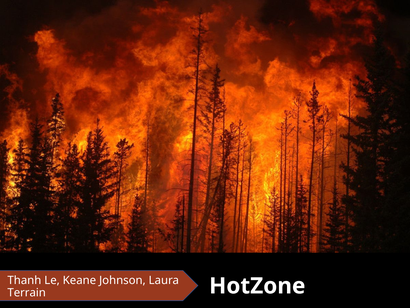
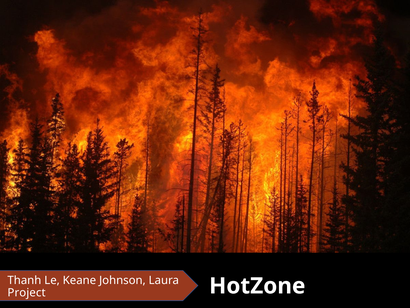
Terrain: Terrain -> Project
